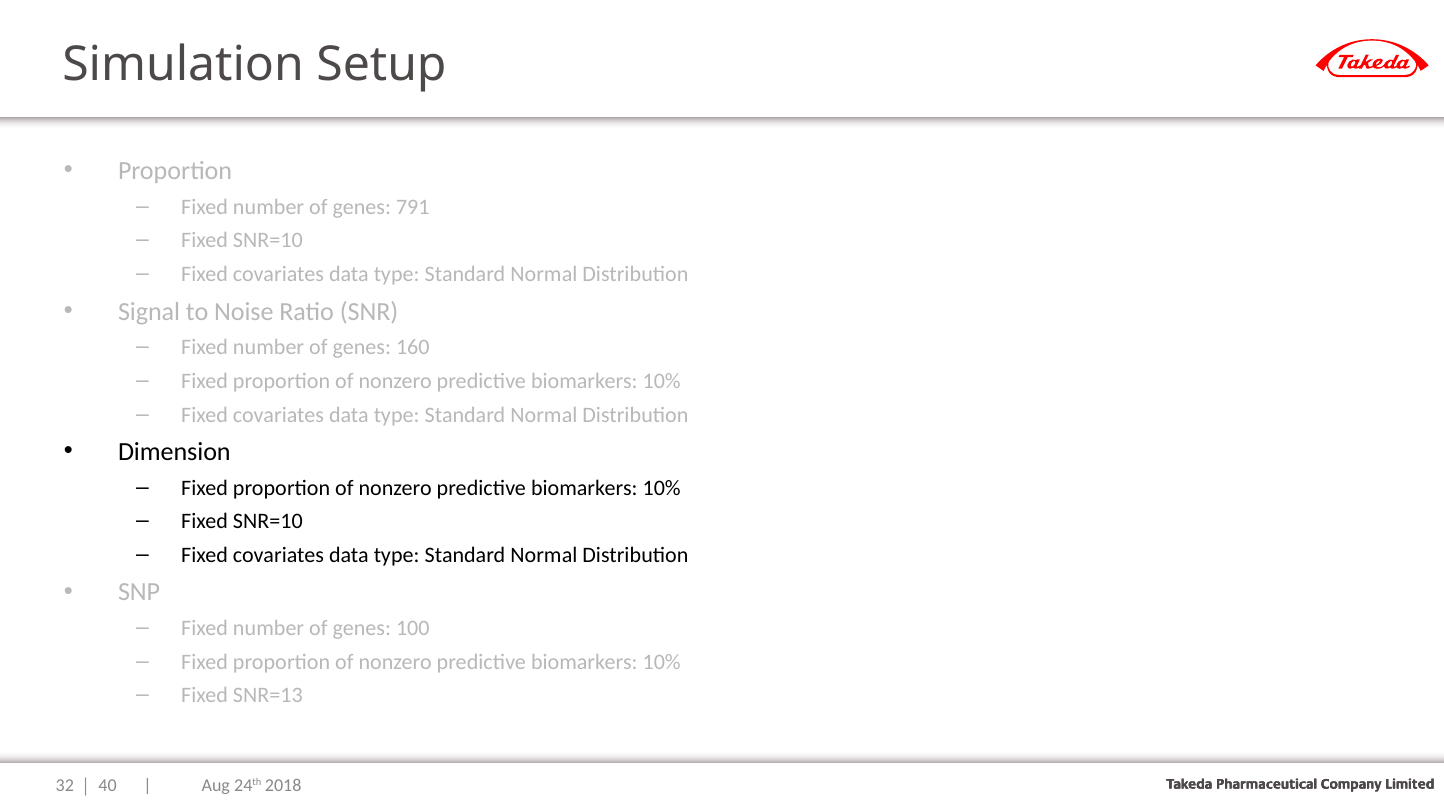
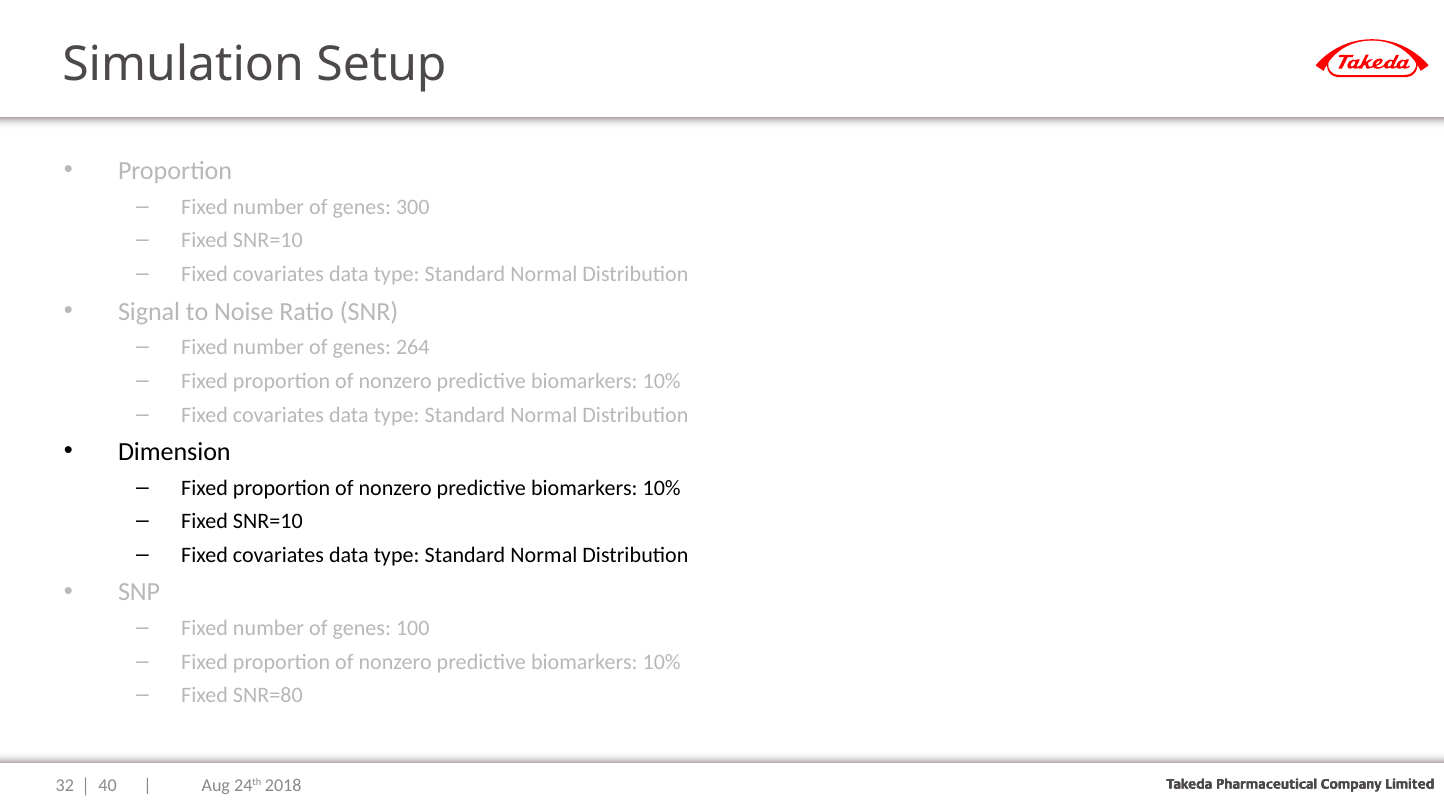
791: 791 -> 300
160: 160 -> 264
SNR=13: SNR=13 -> SNR=80
